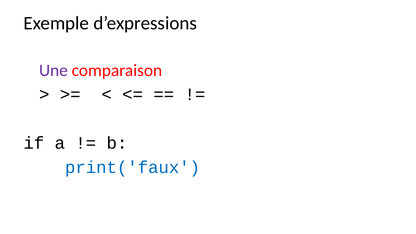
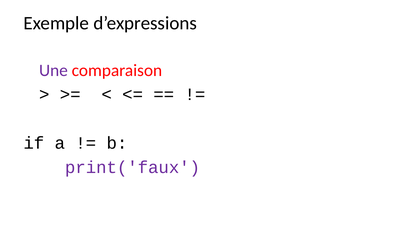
print('faux colour: blue -> purple
